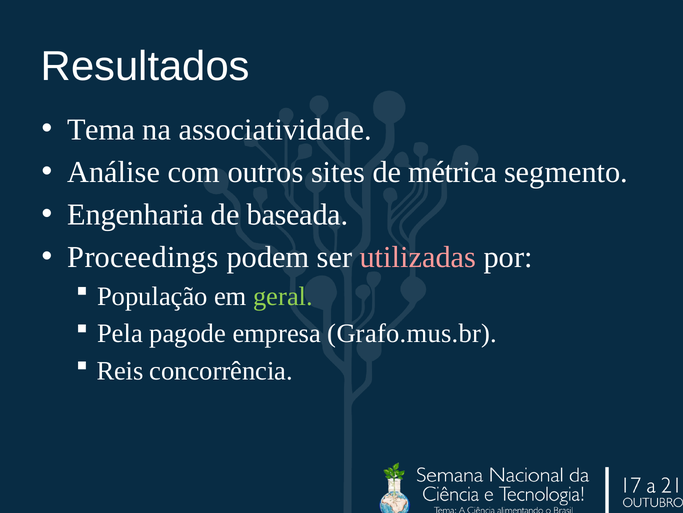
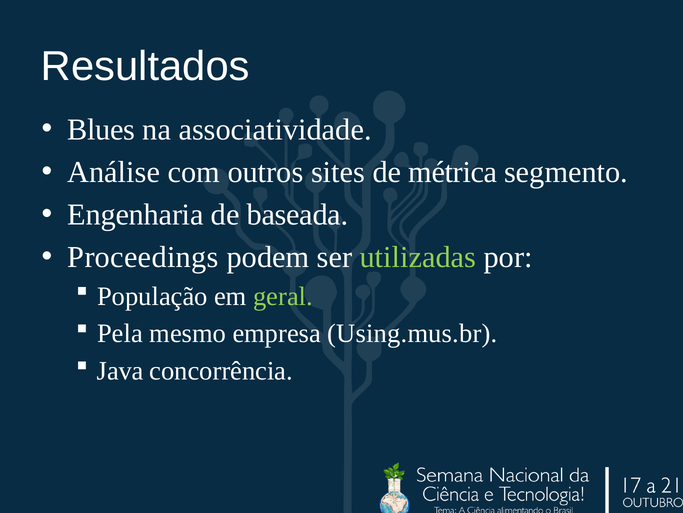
Tema: Tema -> Blues
utilizadas colour: pink -> light green
pagode: pagode -> mesmo
Grafo.mus.br: Grafo.mus.br -> Using.mus.br
Reis: Reis -> Java
